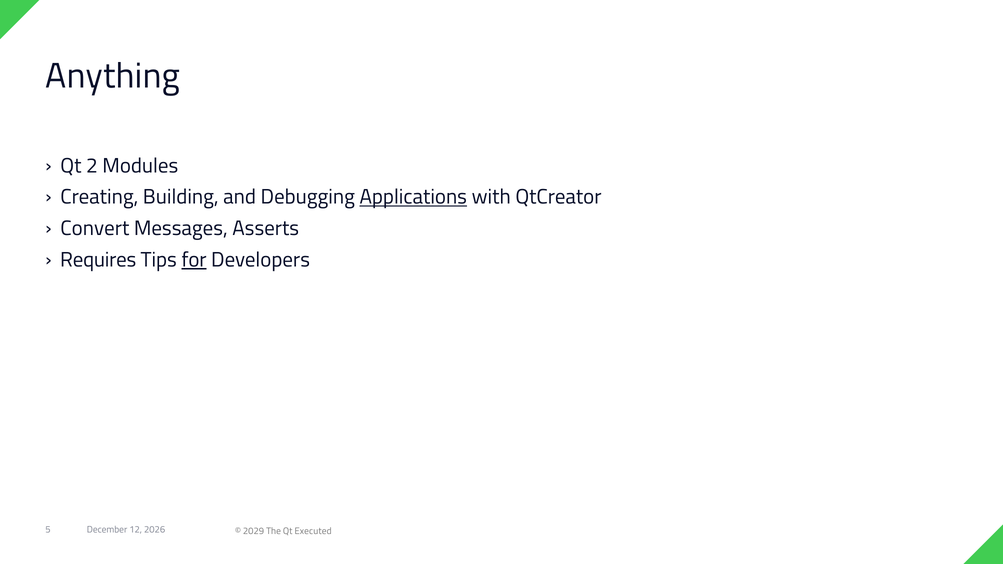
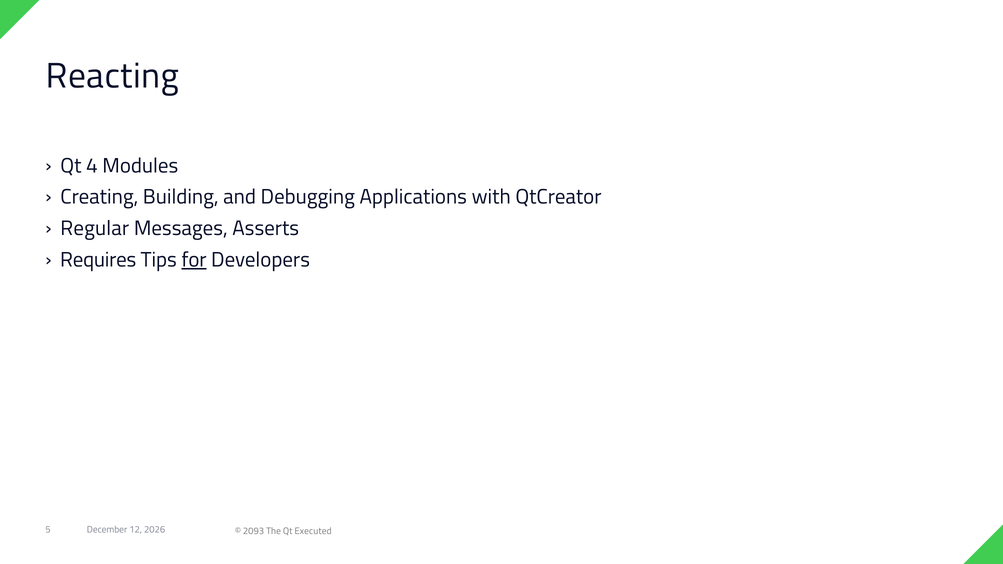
Anything: Anything -> Reacting
2: 2 -> 4
Applications underline: present -> none
Convert: Convert -> Regular
2029: 2029 -> 2093
